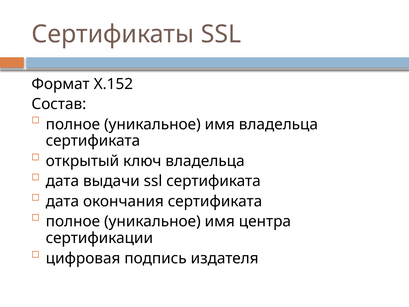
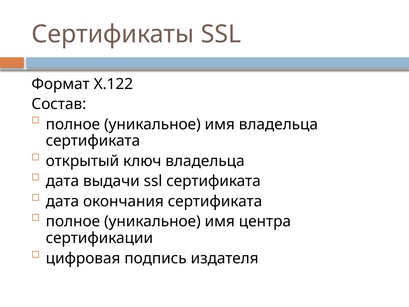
X.152: X.152 -> X.122
